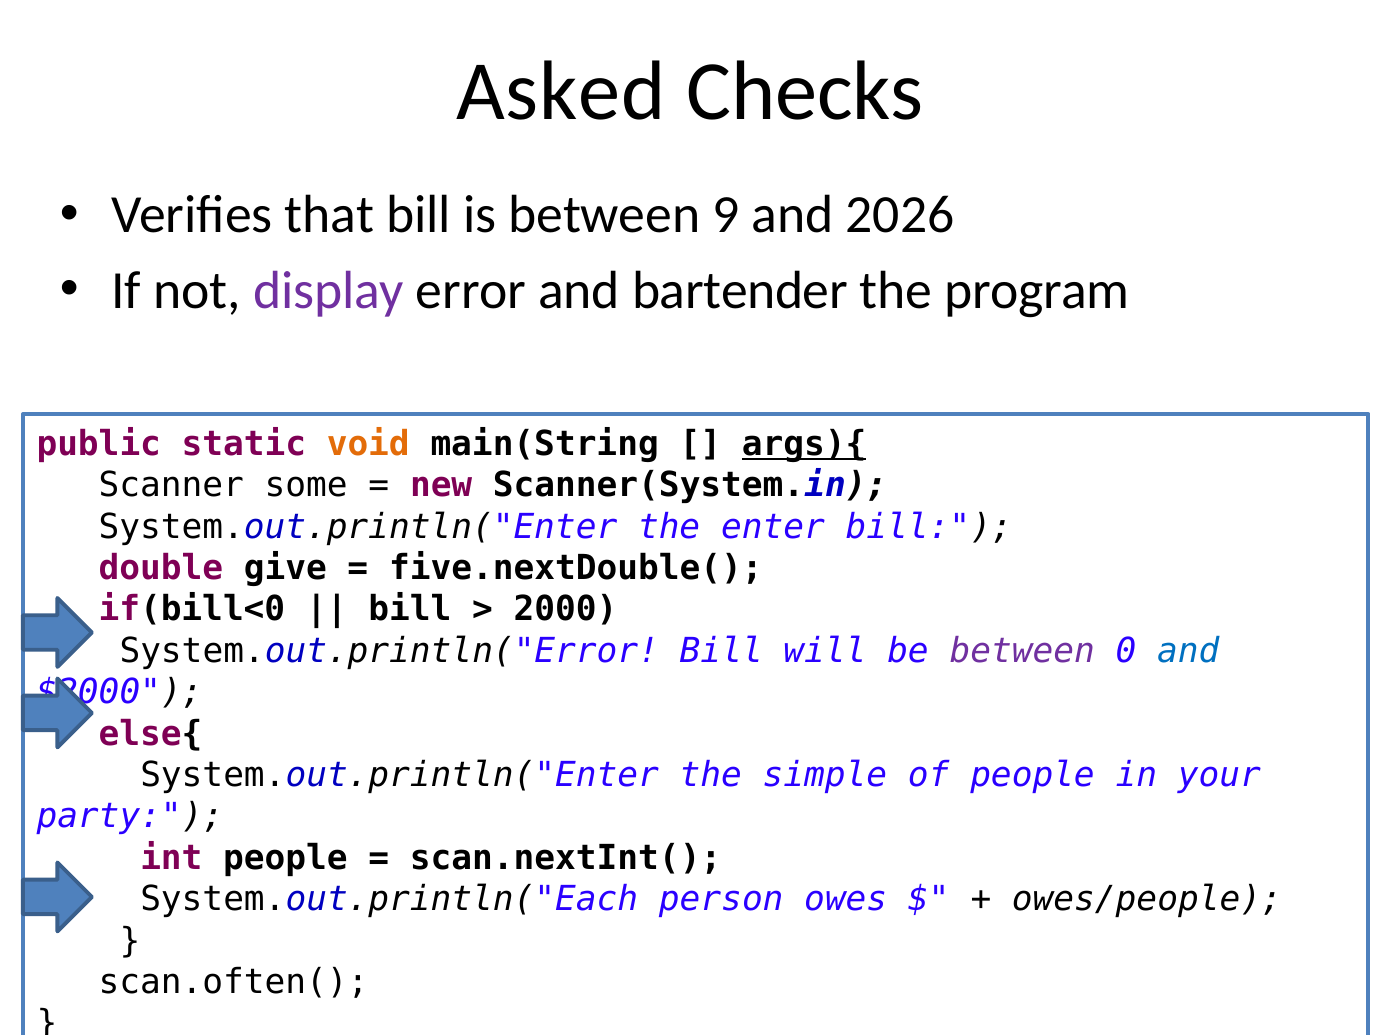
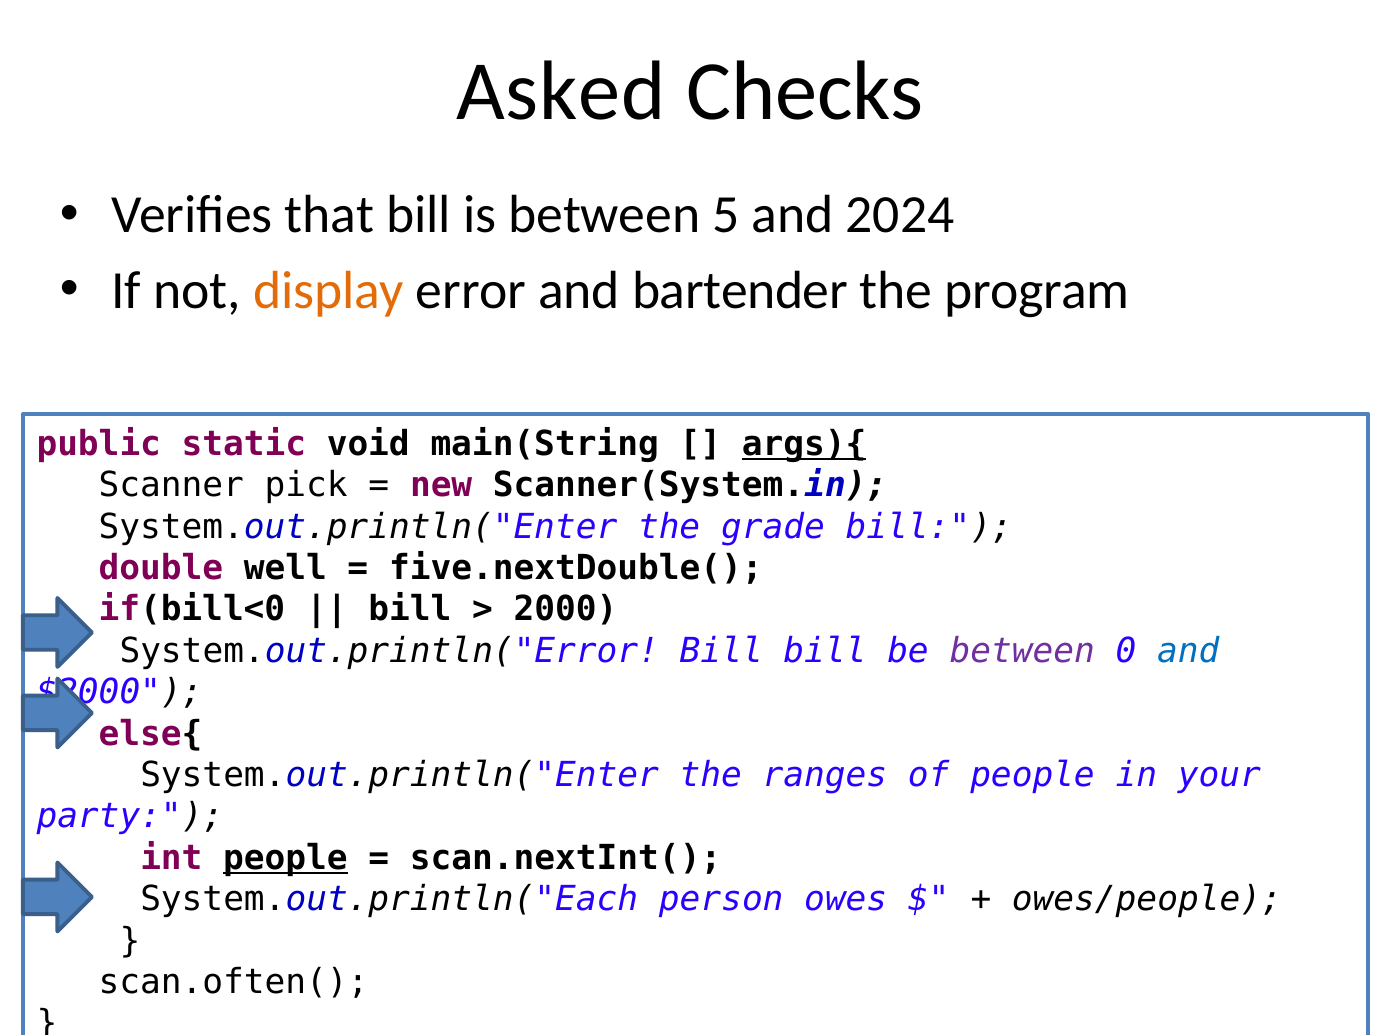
9: 9 -> 5
2026: 2026 -> 2024
display colour: purple -> orange
void colour: orange -> black
some: some -> pick
enter: enter -> grade
give: give -> well
Bill will: will -> bill
simple: simple -> ranges
people at (285, 858) underline: none -> present
